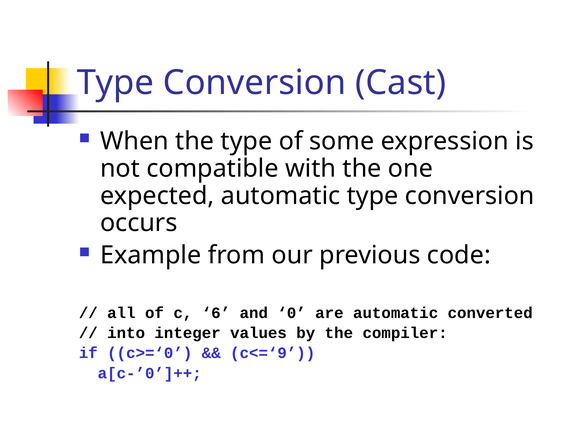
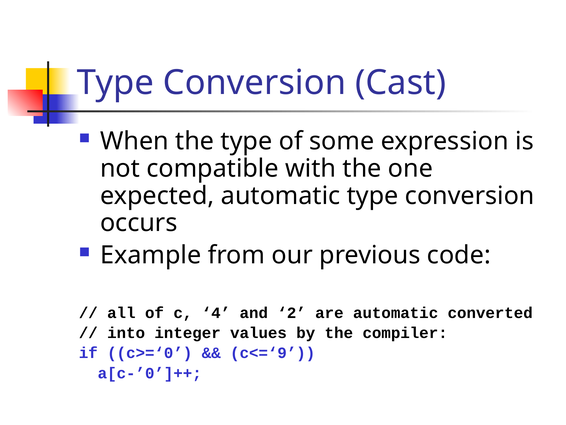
6: 6 -> 4
0: 0 -> 2
